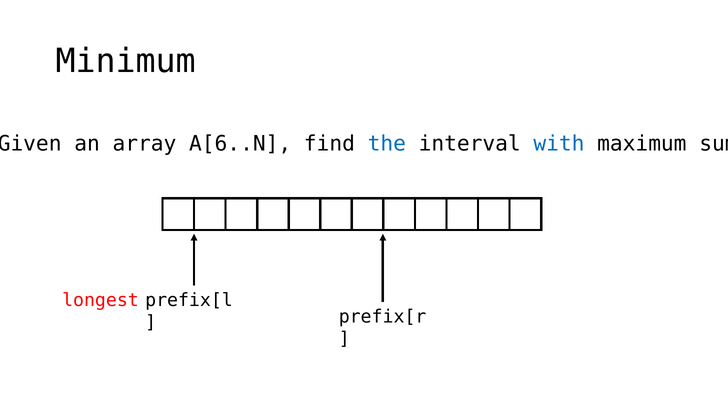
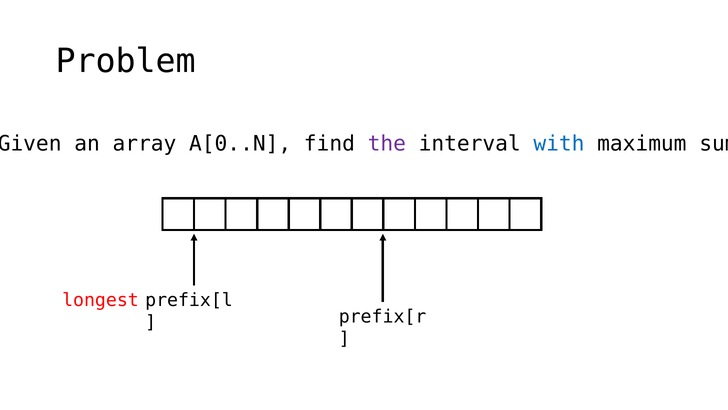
Minimum: Minimum -> Problem
A[6..N: A[6..N -> A[0..N
the colour: blue -> purple
